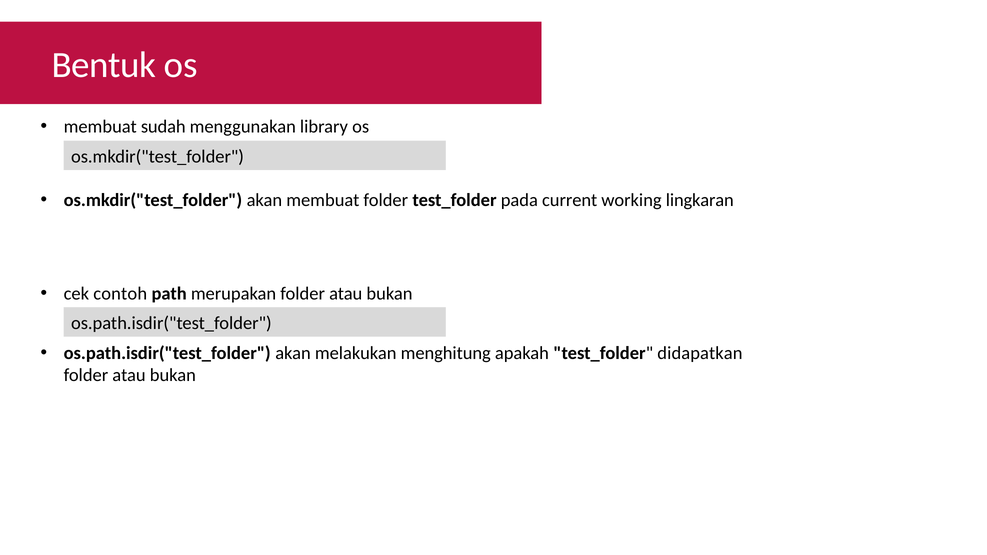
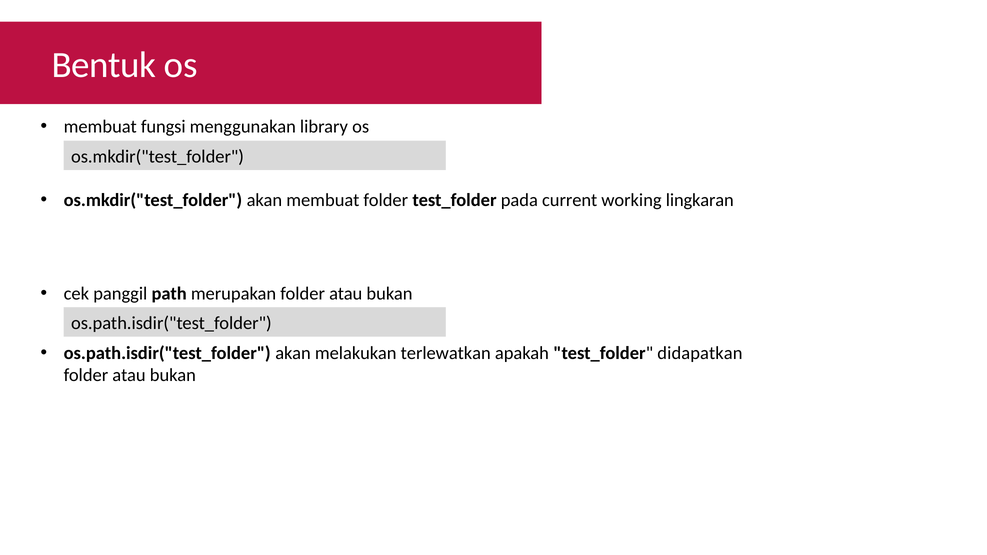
sudah: sudah -> fungsi
contoh: contoh -> panggil
menghitung: menghitung -> terlewatkan
